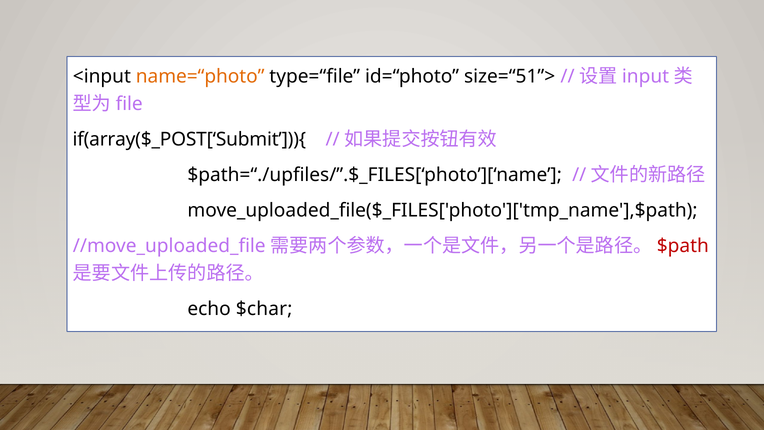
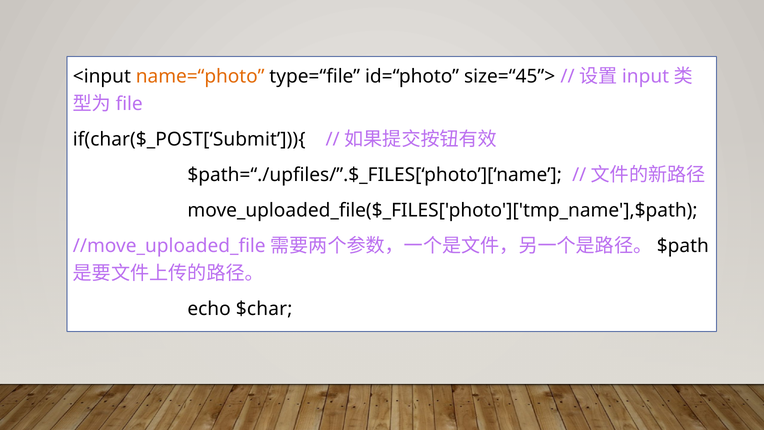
size=“51”>: size=“51”> -> size=“45”>
if(array($_POST[‘Submit’])){: if(array($_POST[‘Submit’])){ -> if(char($_POST[‘Submit’])){
$path colour: red -> black
